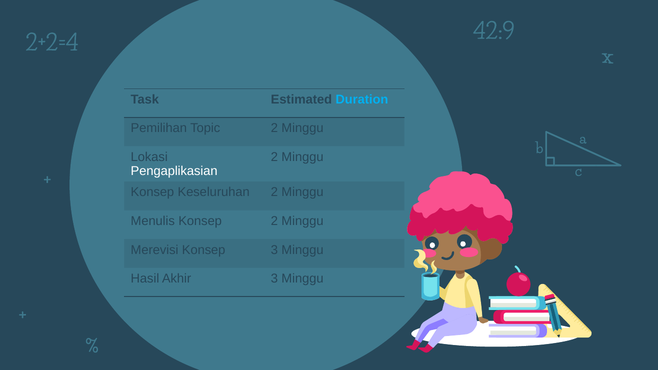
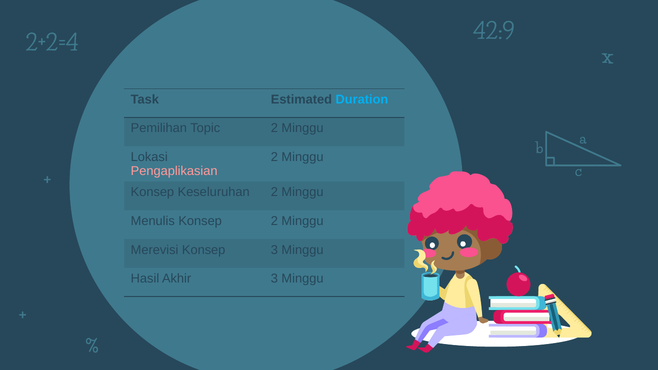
Pengaplikasian colour: white -> pink
